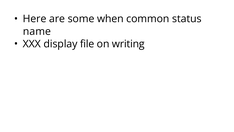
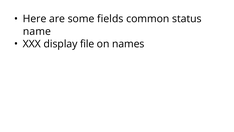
when: when -> fields
writing: writing -> names
